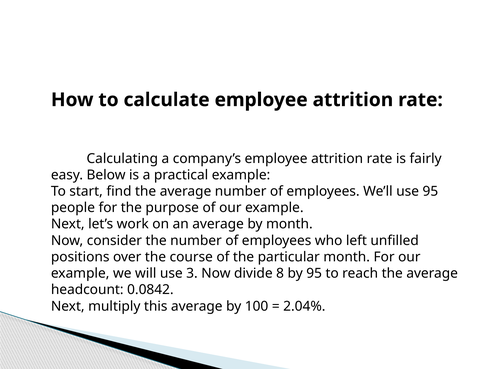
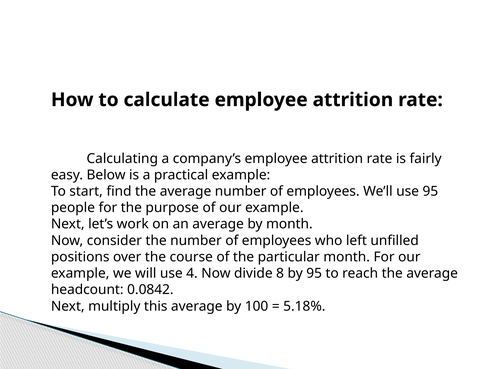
3: 3 -> 4
2.04%: 2.04% -> 5.18%
